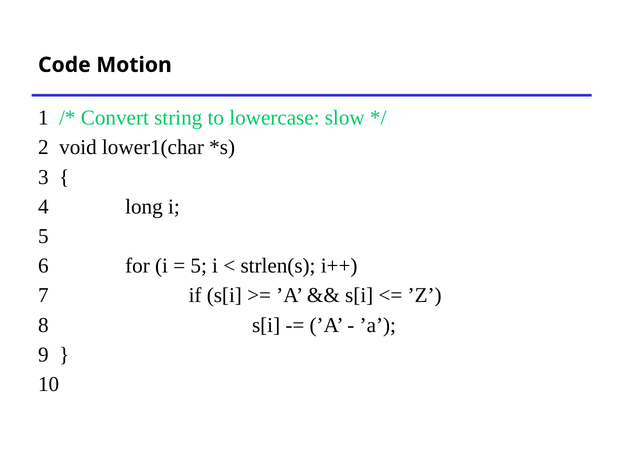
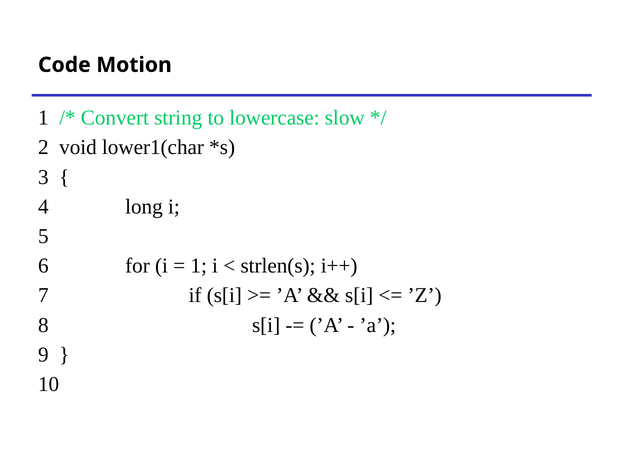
5 at (199, 266): 5 -> 1
